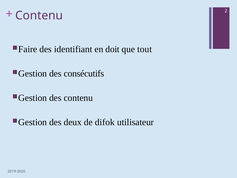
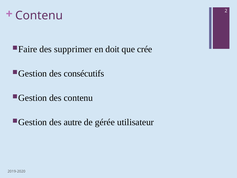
identifiant: identifiant -> supprimer
tout: tout -> crée
deux: deux -> autre
difok: difok -> gérée
